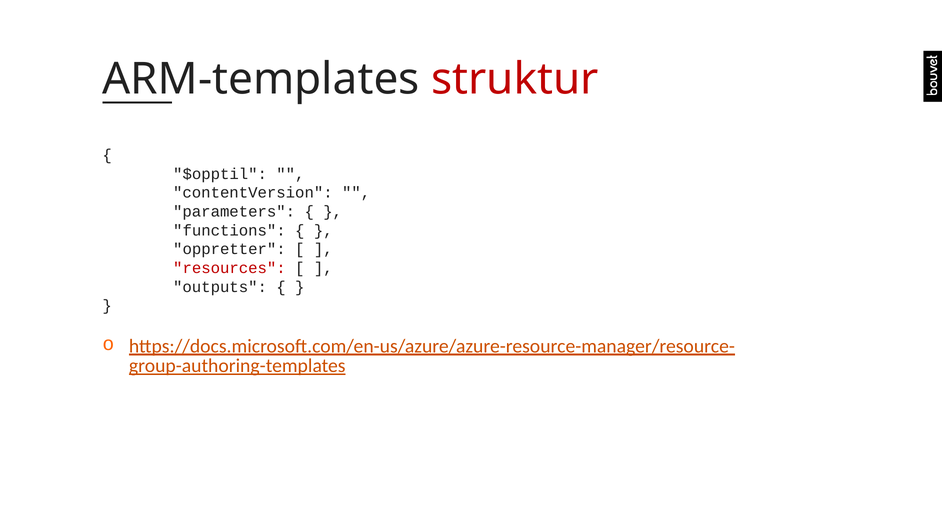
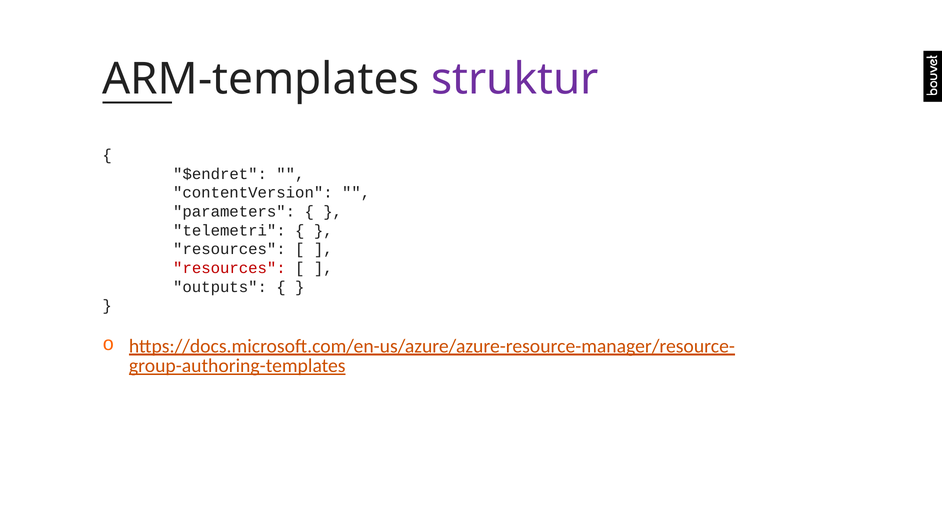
struktur colour: red -> purple
$opptil: $opptil -> $endret
functions: functions -> telemetri
oppretter at (229, 249): oppretter -> resources
